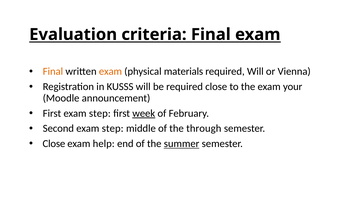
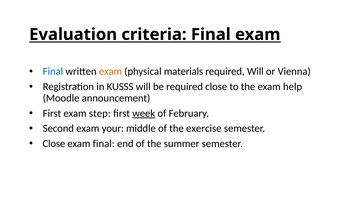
Final at (53, 72) colour: orange -> blue
your: your -> help
Second exam step: step -> your
through: through -> exercise
exam help: help -> final
summer underline: present -> none
